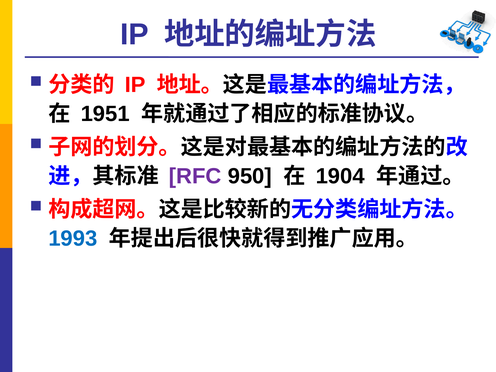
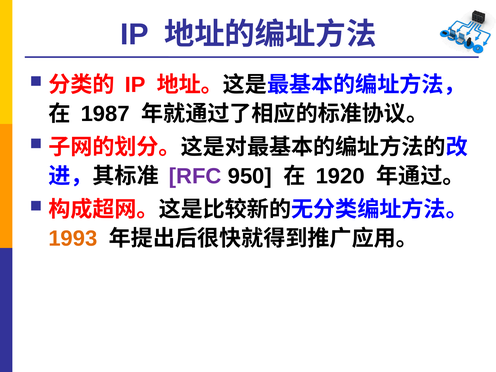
1951: 1951 -> 1987
1904: 1904 -> 1920
1993 colour: blue -> orange
